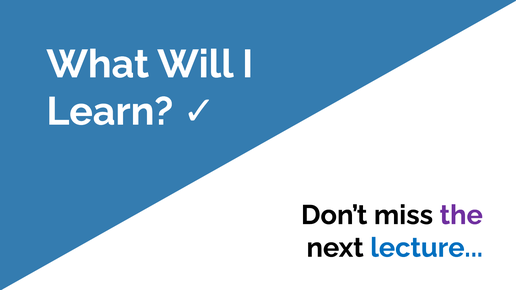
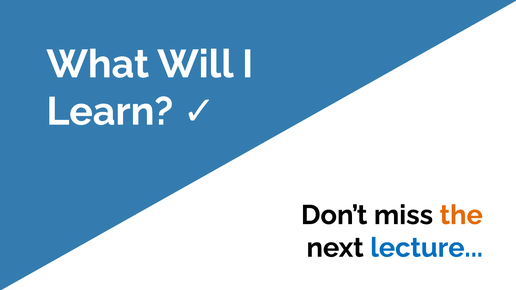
the colour: purple -> orange
